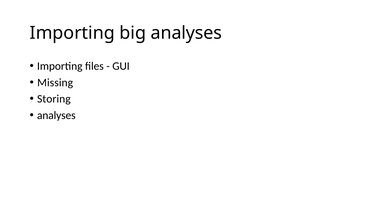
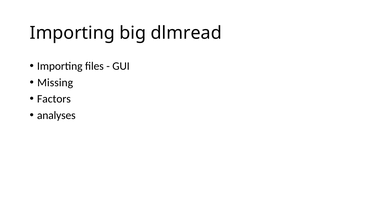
big analyses: analyses -> dlmread
Storing: Storing -> Factors
